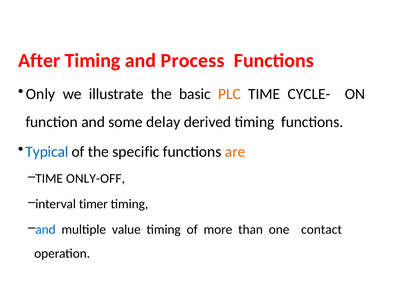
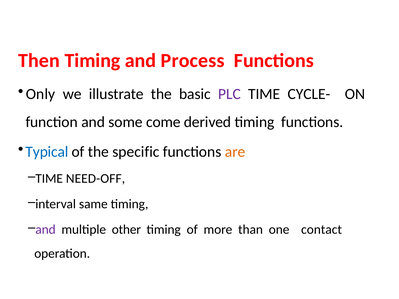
After: After -> Then
PLC colour: orange -> purple
delay: delay -> come
ONLY-OFF: ONLY-OFF -> NEED-OFF
timer: timer -> same
and at (45, 230) colour: blue -> purple
value: value -> other
